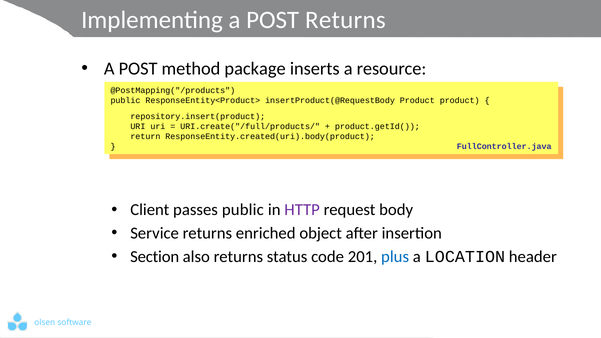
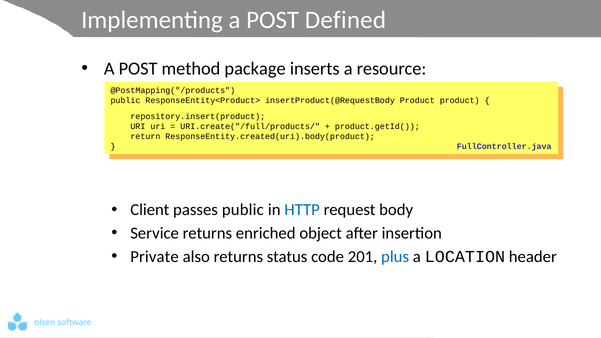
POST Returns: Returns -> Defined
HTTP colour: purple -> blue
Section: Section -> Private
